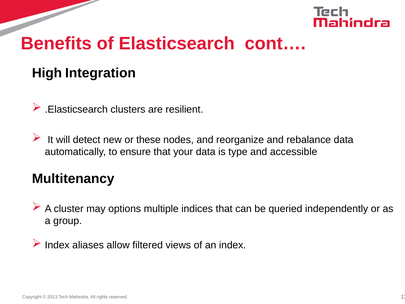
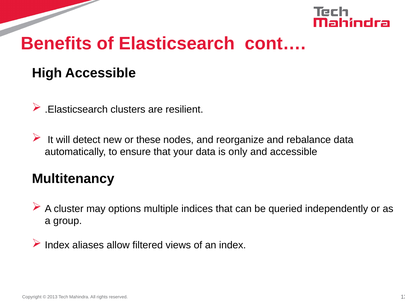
High Integration: Integration -> Accessible
type: type -> only
